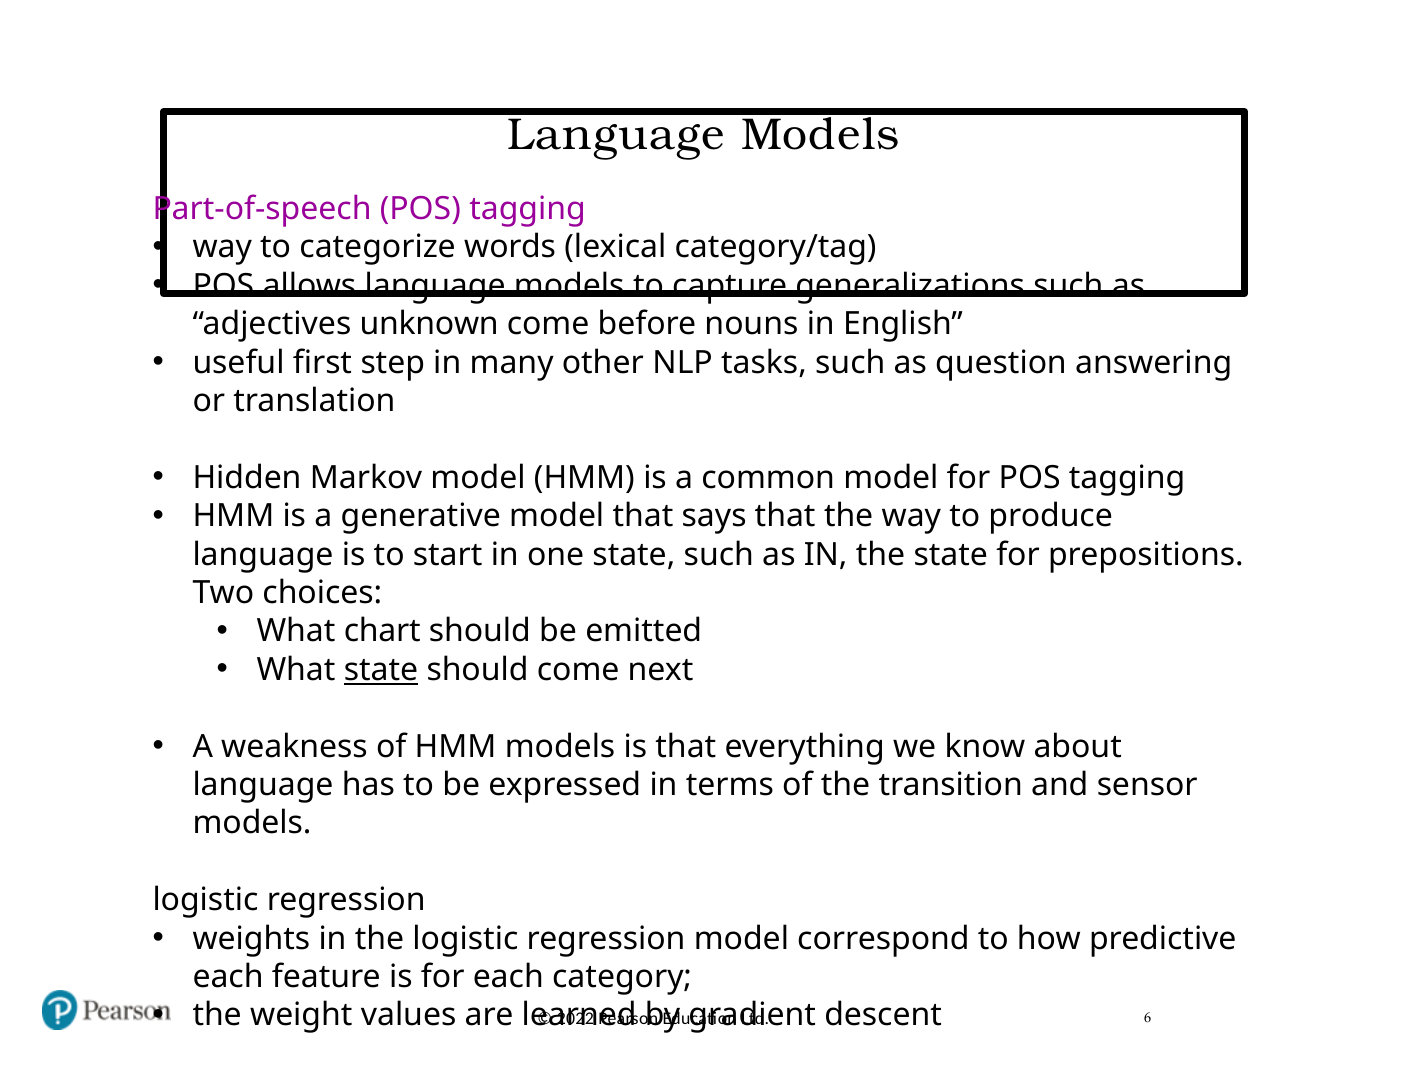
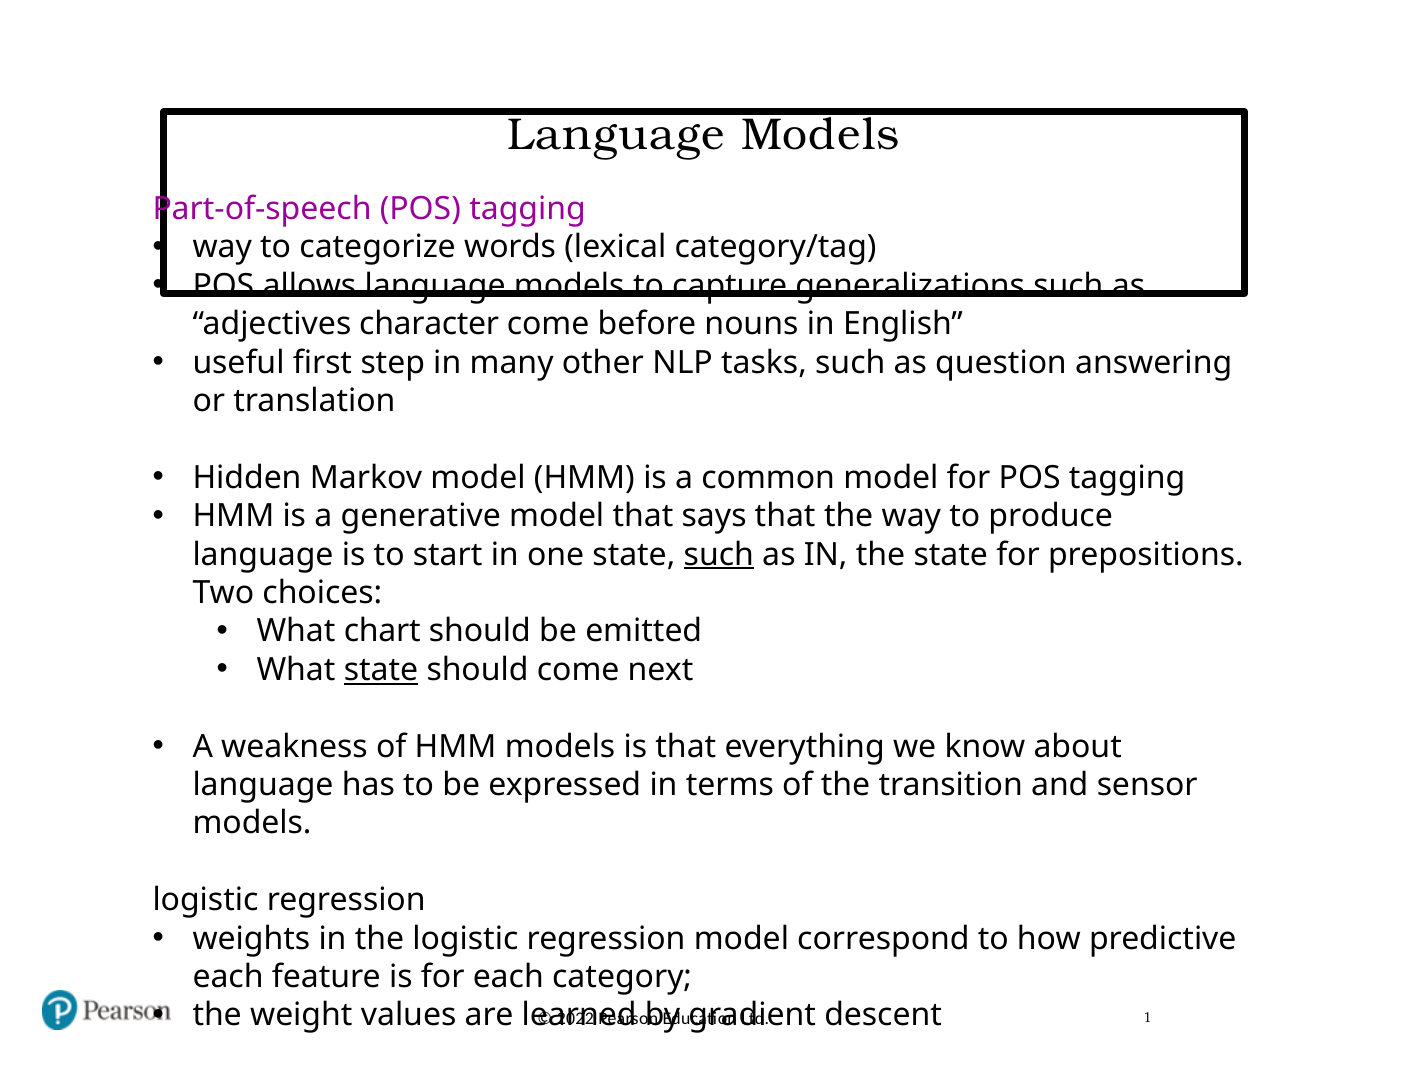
unknown: unknown -> character
such at (719, 555) underline: none -> present
6: 6 -> 1
